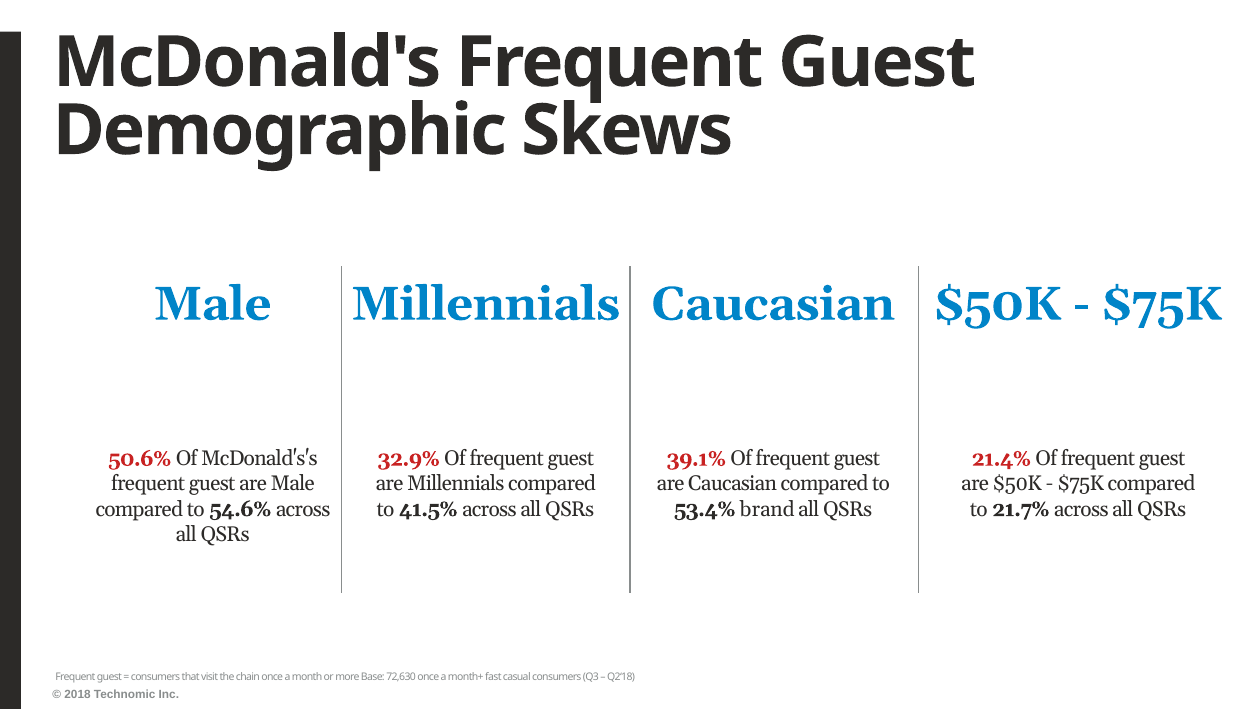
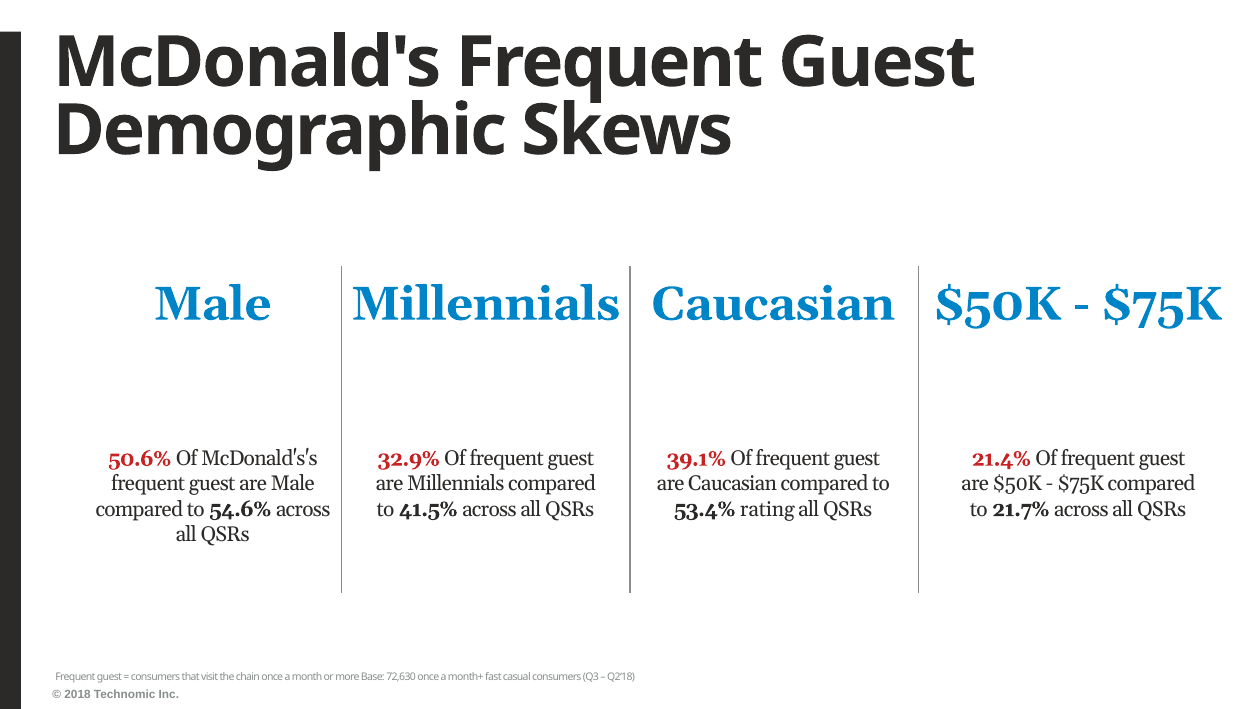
brand: brand -> rating
